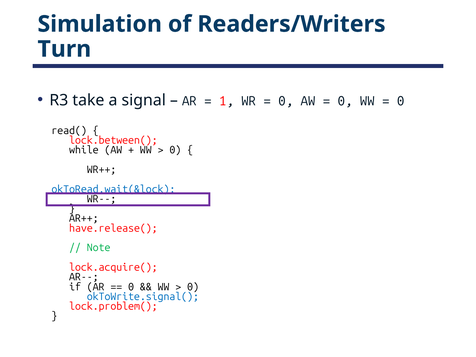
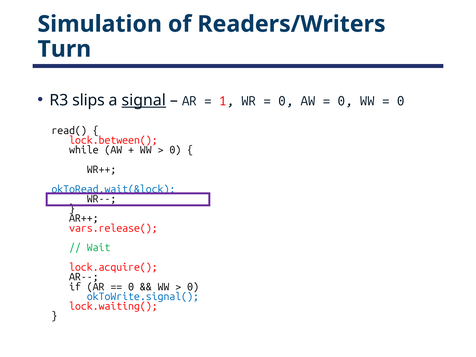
take: take -> slips
signal underline: none -> present
have.release(: have.release( -> vars.release(
Note: Note -> Wait
lock.problem(: lock.problem( -> lock.waiting(
